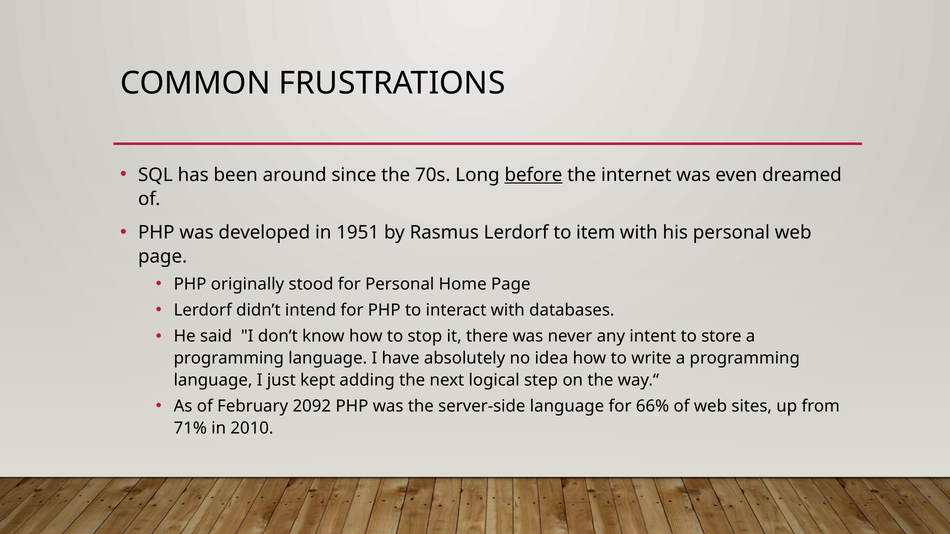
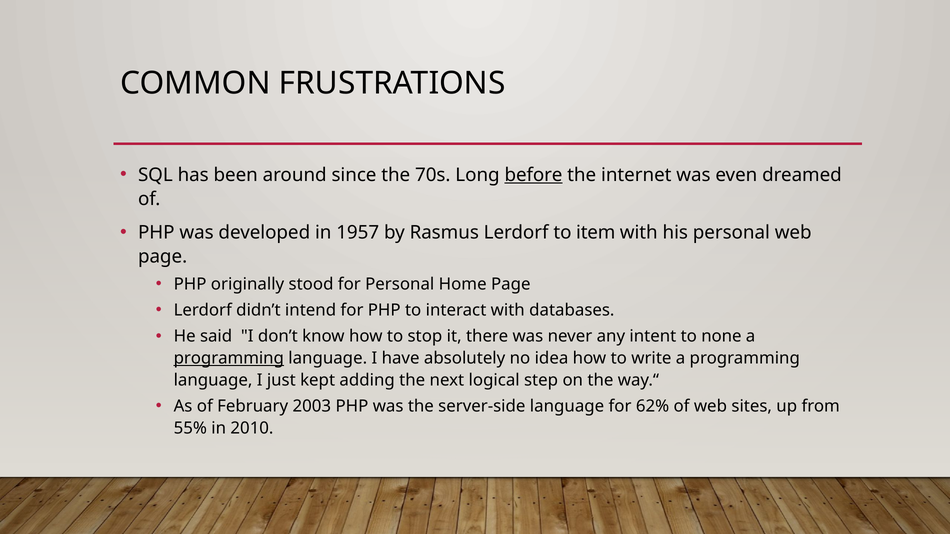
1951: 1951 -> 1957
store: store -> none
programming at (229, 358) underline: none -> present
2092: 2092 -> 2003
66%: 66% -> 62%
71%: 71% -> 55%
